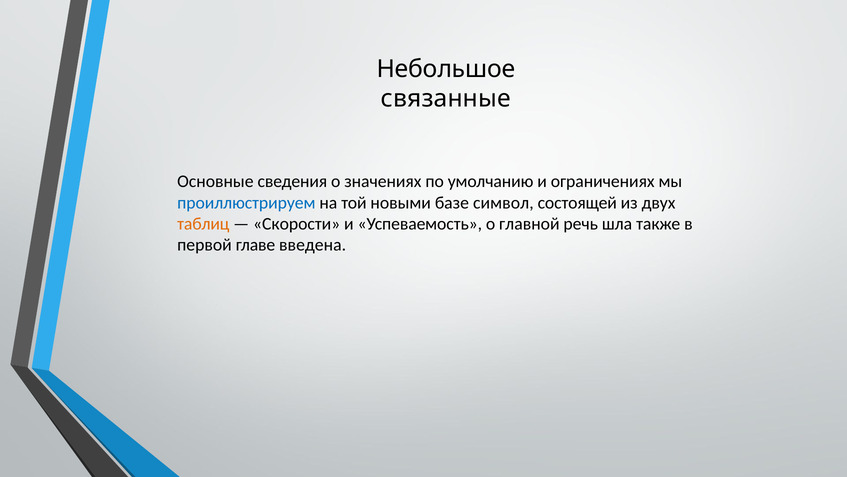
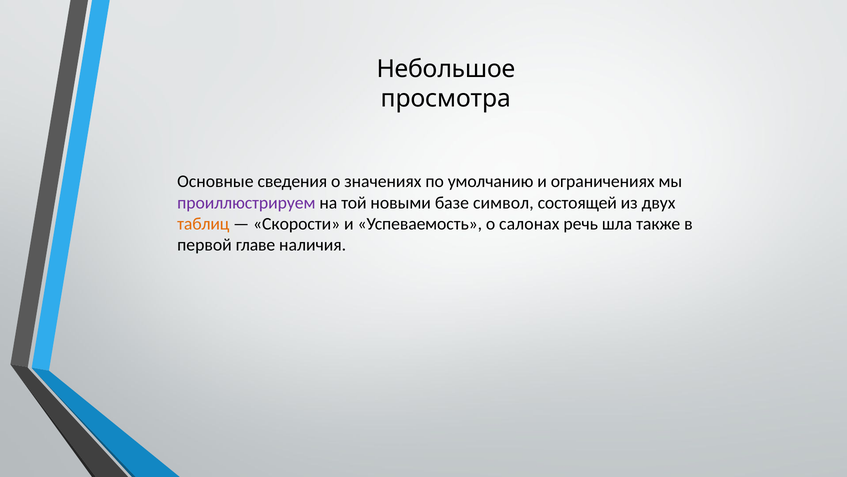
связанные: связанные -> просмотра
проиллюстрируем colour: blue -> purple
главной: главной -> салонах
введена: введена -> наличия
